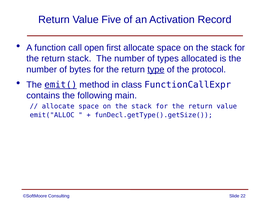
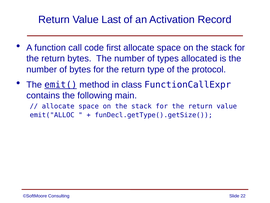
Five: Five -> Last
open: open -> code
return stack: stack -> bytes
type underline: present -> none
